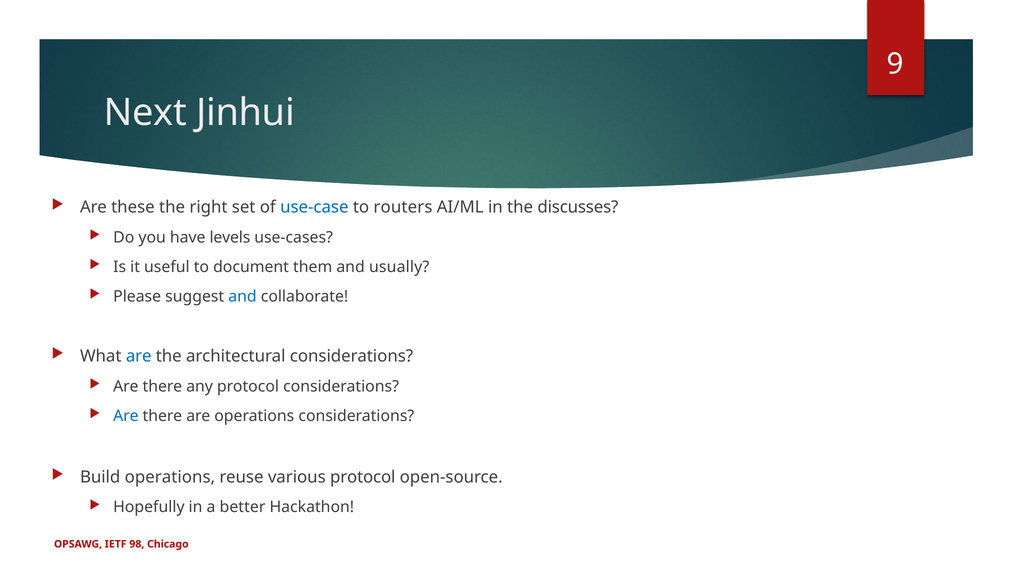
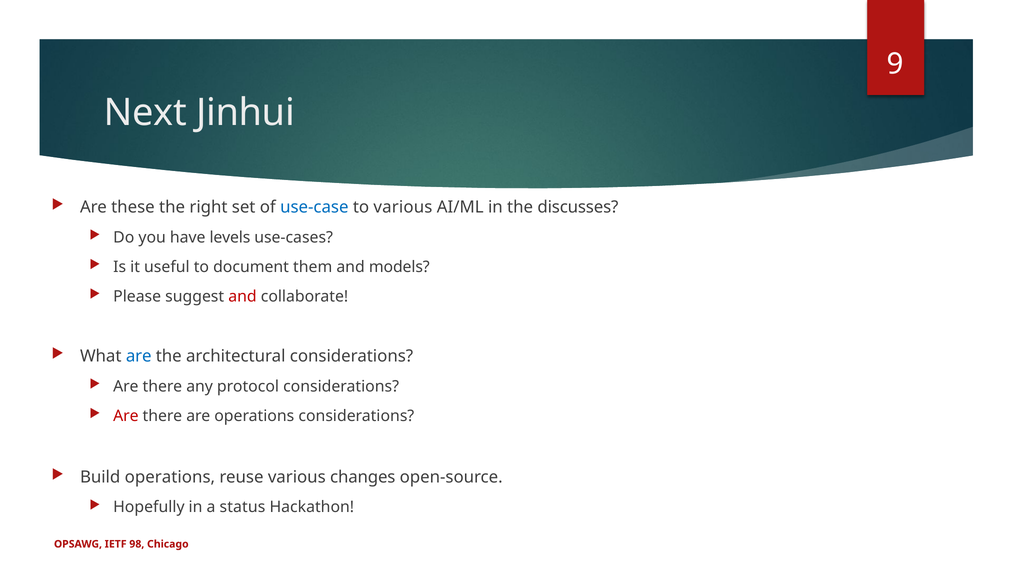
to routers: routers -> various
usually: usually -> models
and at (242, 296) colour: blue -> red
Are at (126, 416) colour: blue -> red
various protocol: protocol -> changes
better: better -> status
